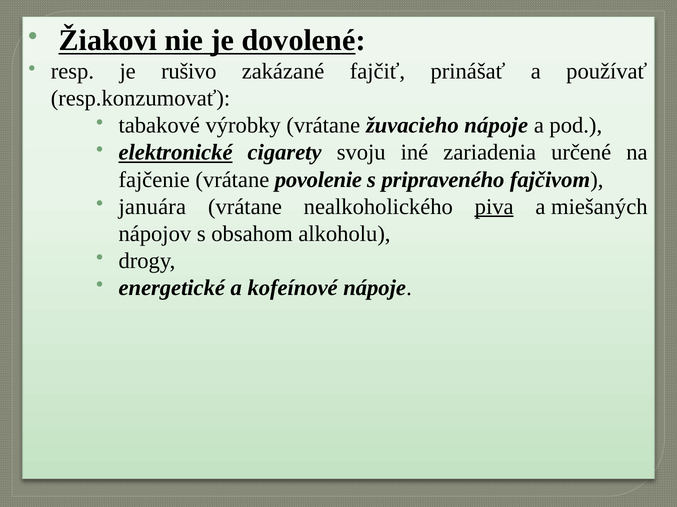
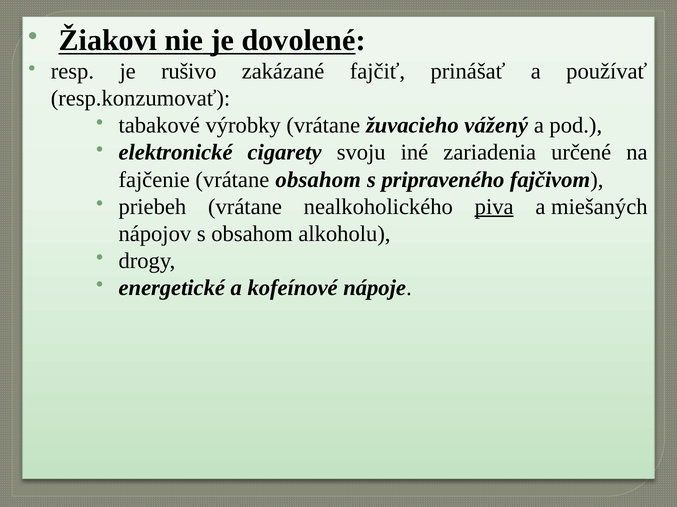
žuvacieho nápoje: nápoje -> vážený
elektronické underline: present -> none
vrátane povolenie: povolenie -> obsahom
januára: januára -> priebeh
